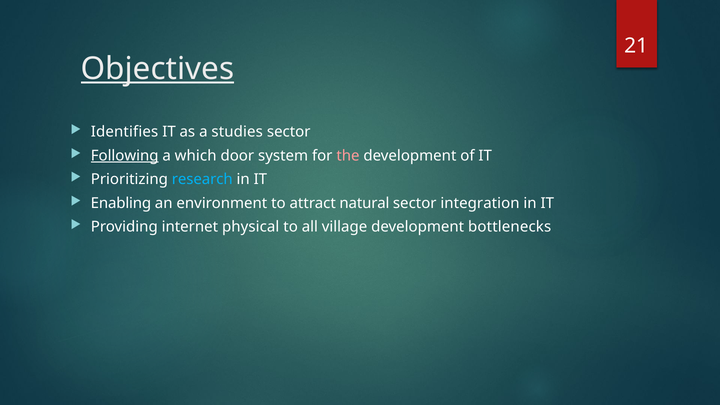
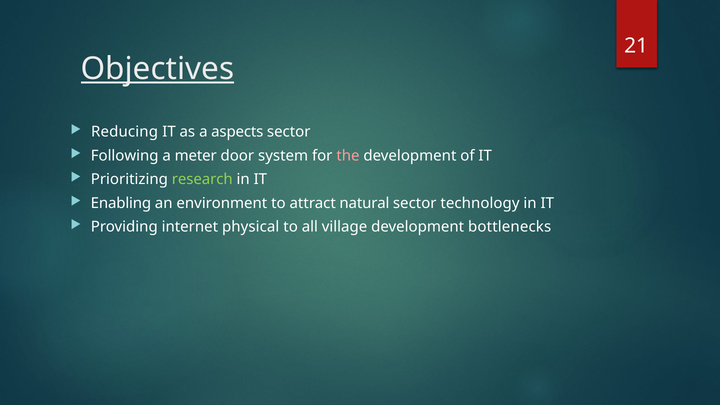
Identifies: Identifies -> Reducing
studies: studies -> aspects
Following underline: present -> none
which: which -> meter
research colour: light blue -> light green
integration: integration -> technology
